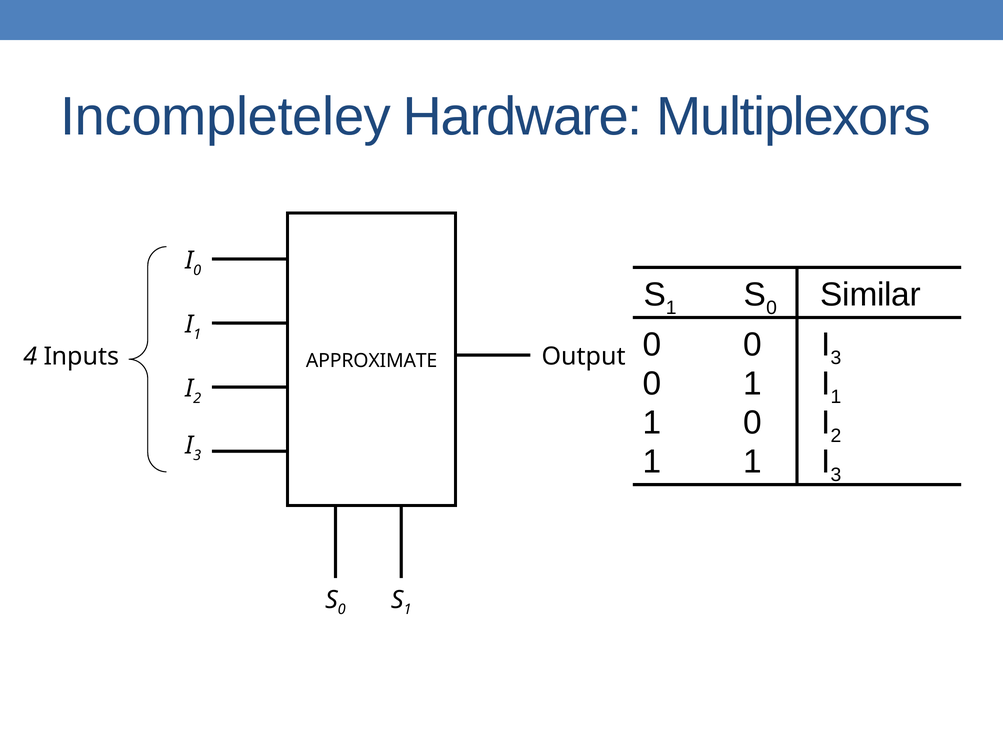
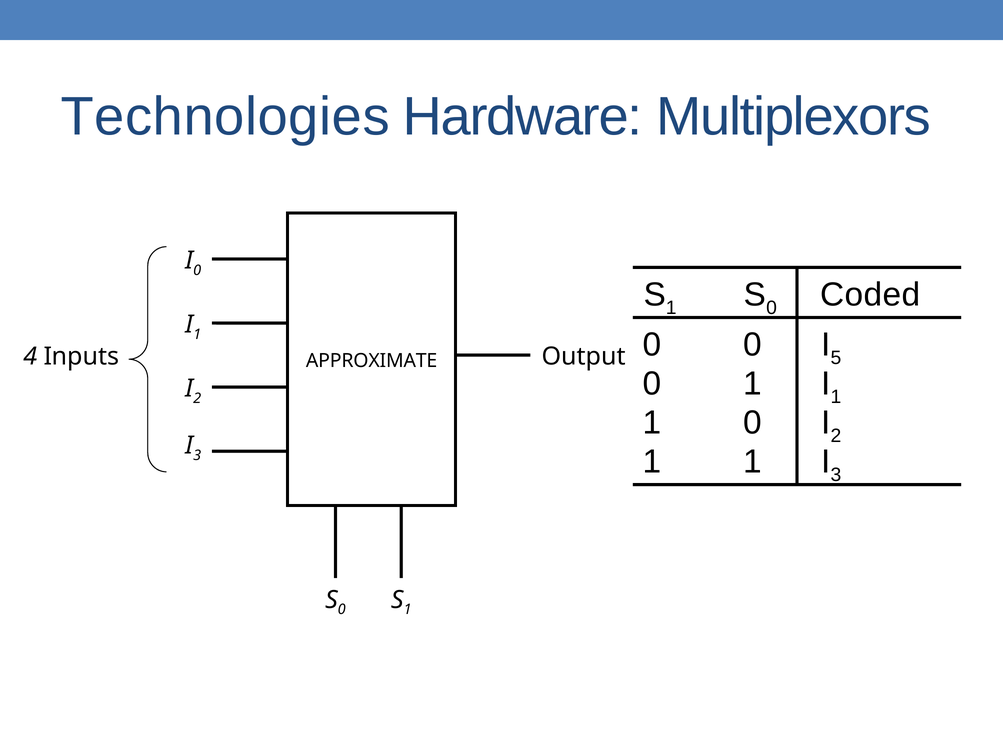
Incompleteley: Incompleteley -> Technologies
Similar: Similar -> Coded
3 at (836, 358): 3 -> 5
